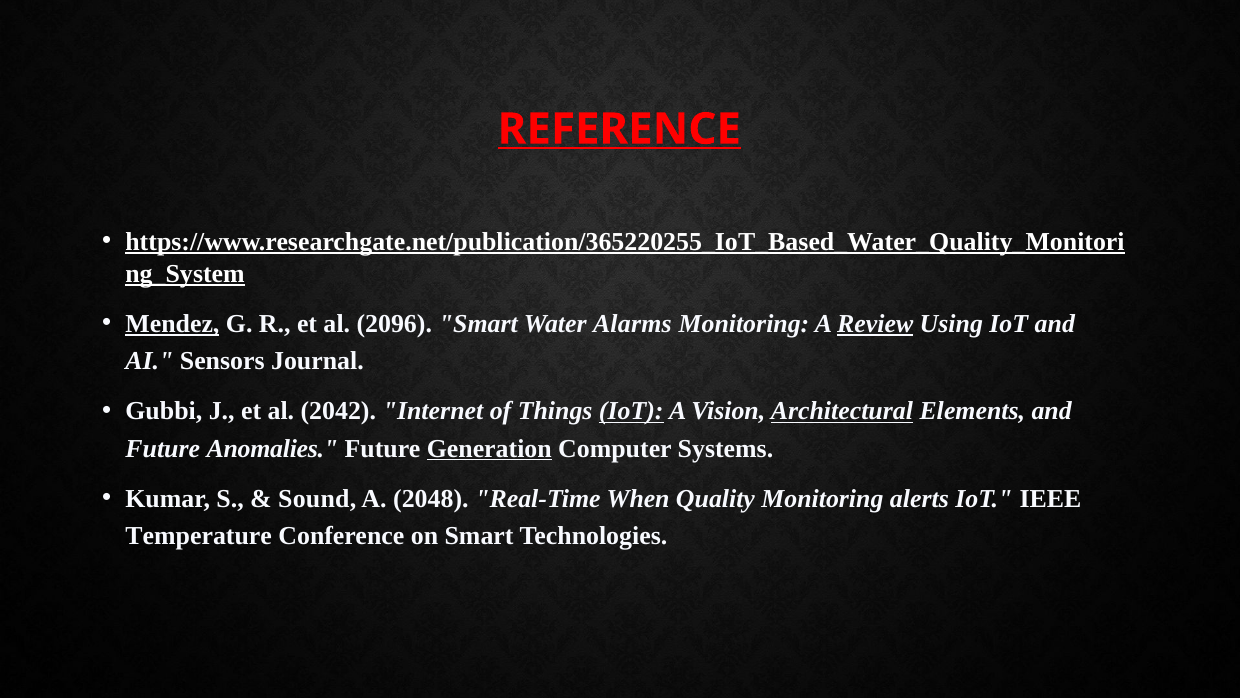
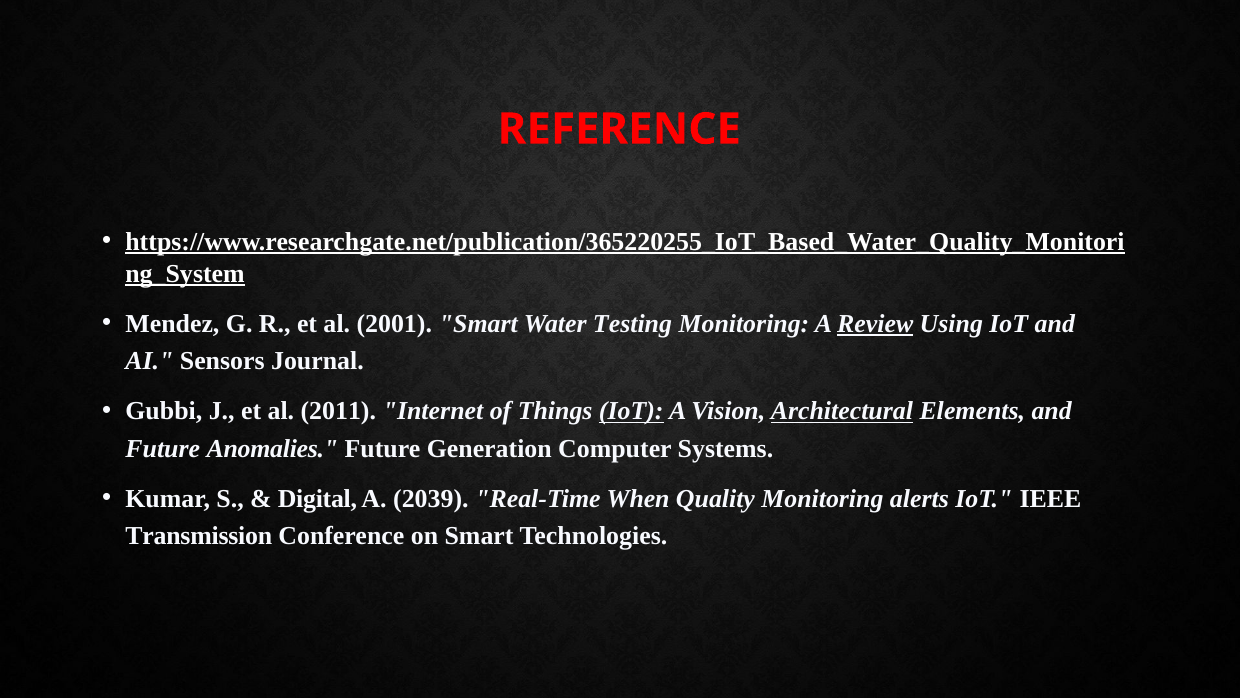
REFERENCE underline: present -> none
Mendez underline: present -> none
2096: 2096 -> 2001
Alarms: Alarms -> Testing
2042: 2042 -> 2011
Generation underline: present -> none
Sound: Sound -> Digital
2048: 2048 -> 2039
Temperature: Temperature -> Transmission
